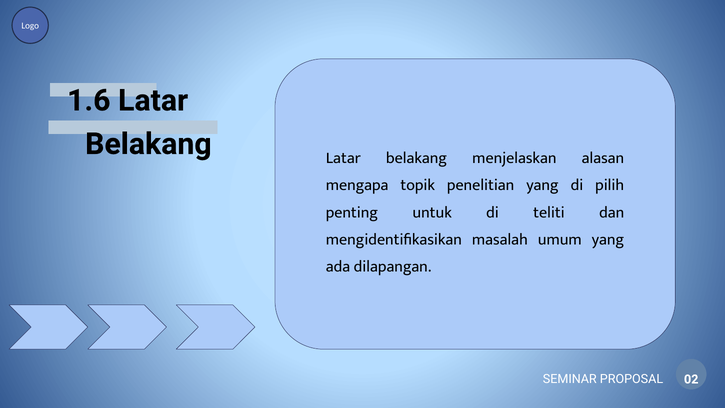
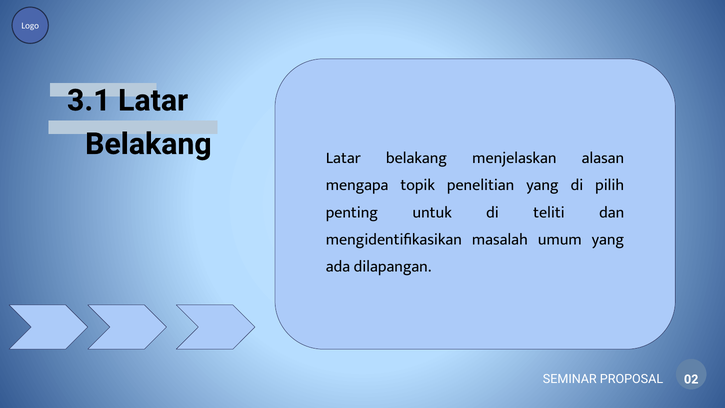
1.6: 1.6 -> 3.1
